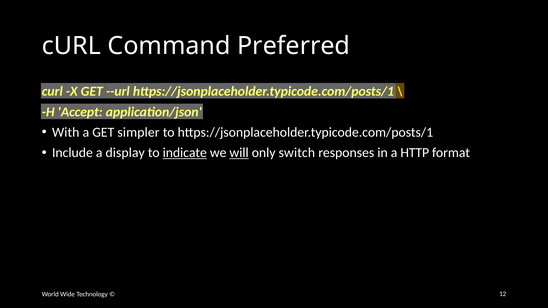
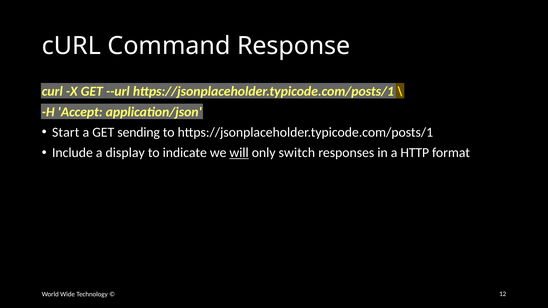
Preferred: Preferred -> Response
With: With -> Start
simpler: simpler -> sending
indicate underline: present -> none
